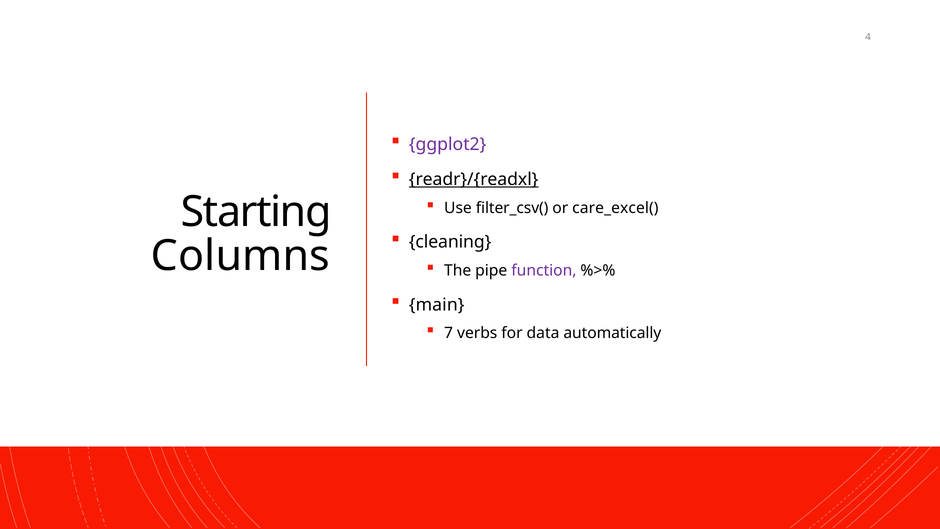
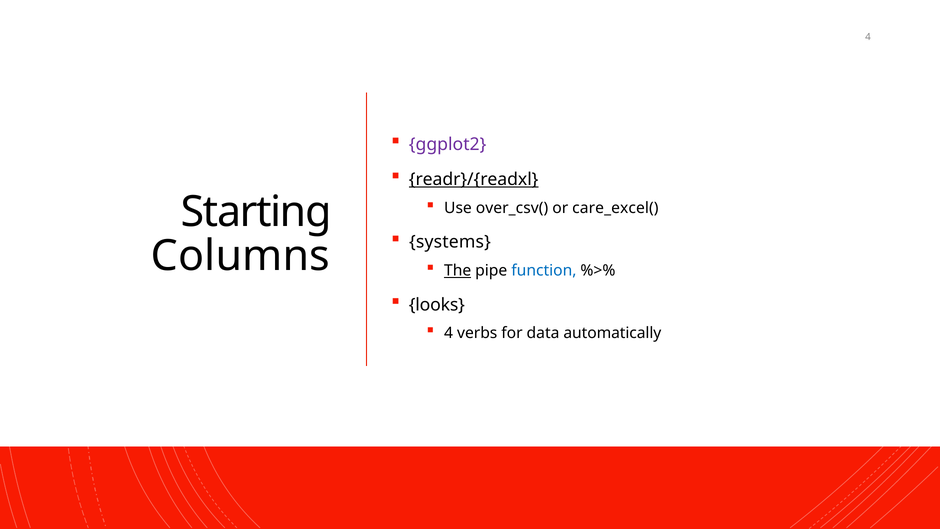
filter_csv(: filter_csv( -> over_csv(
cleaning: cleaning -> systems
The underline: none -> present
function colour: purple -> blue
main: main -> looks
7 at (449, 333): 7 -> 4
